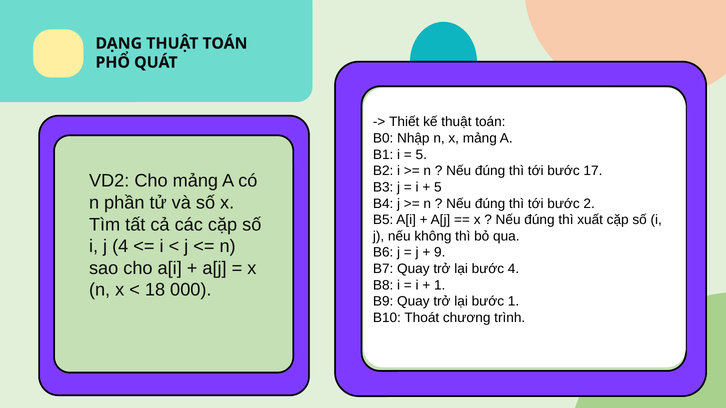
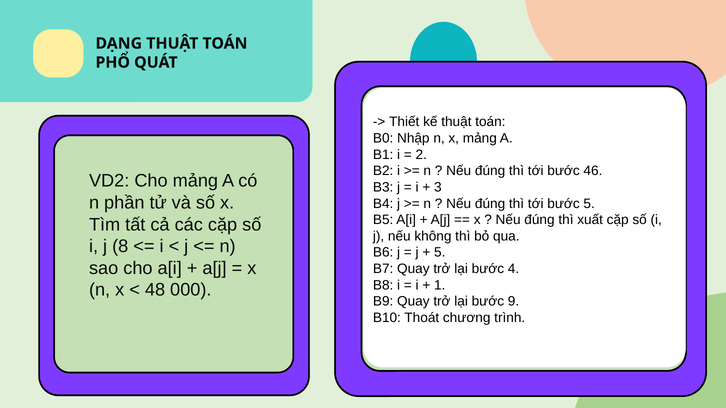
5 at (421, 155): 5 -> 2
17: 17 -> 46
5 at (438, 187): 5 -> 3
bước 2: 2 -> 5
j 4: 4 -> 8
9 at (440, 253): 9 -> 5
18: 18 -> 48
bước 1: 1 -> 9
